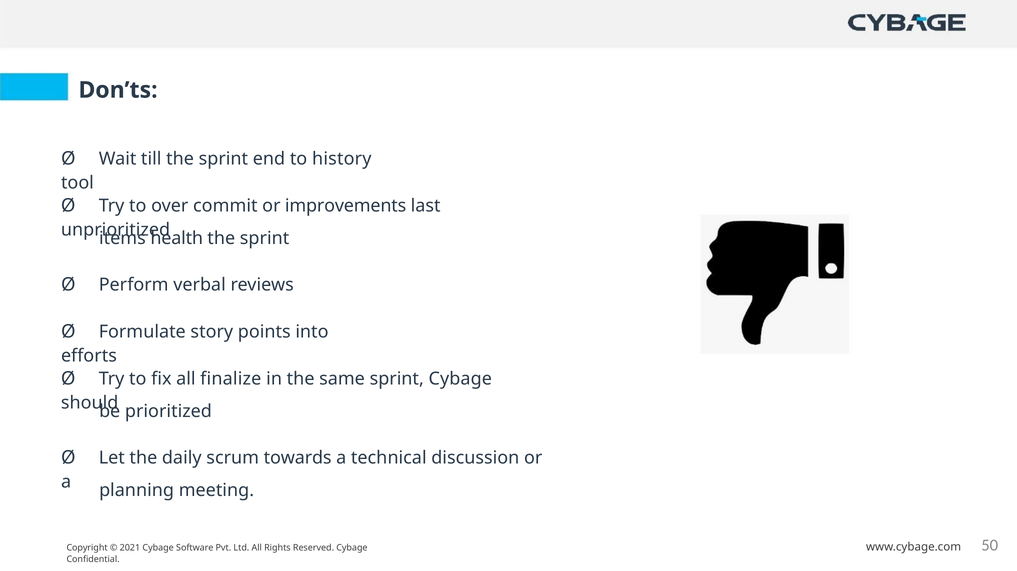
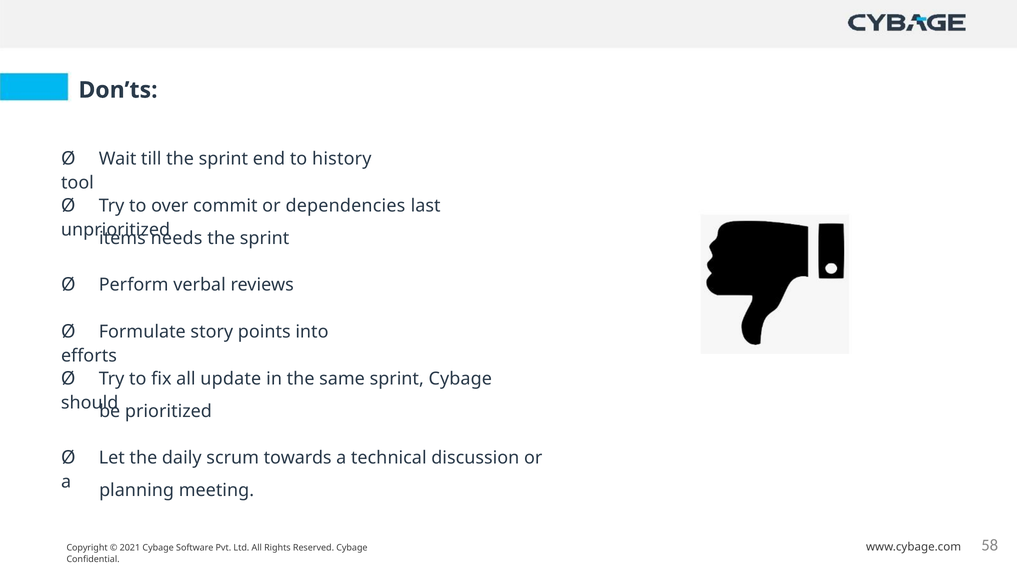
improvements: improvements -> dependencies
health: health -> needs
finalize: finalize -> update
50: 50 -> 58
